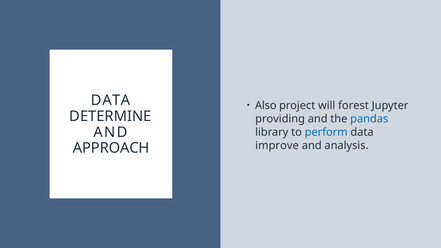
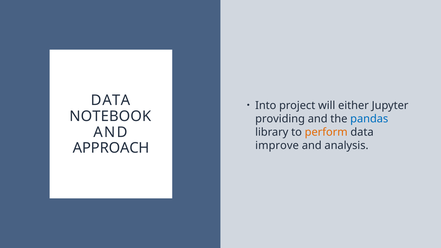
Also: Also -> Into
forest: forest -> either
DETERMINE: DETERMINE -> NOTEBOOK
perform colour: blue -> orange
